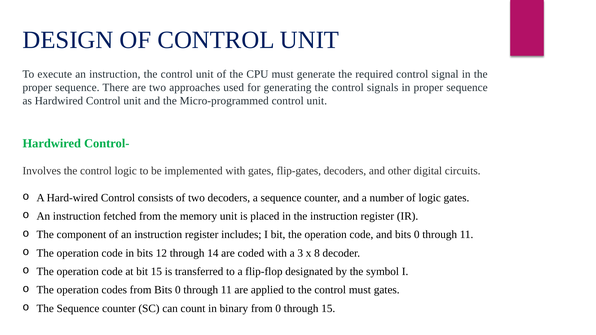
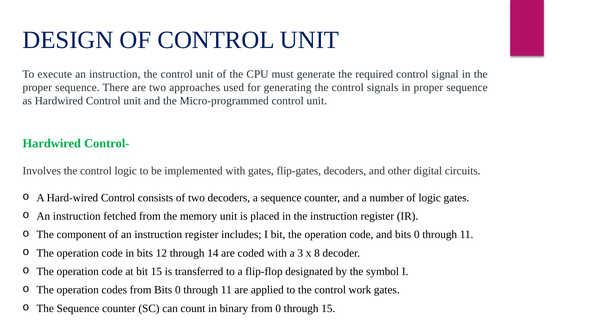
control must: must -> work
